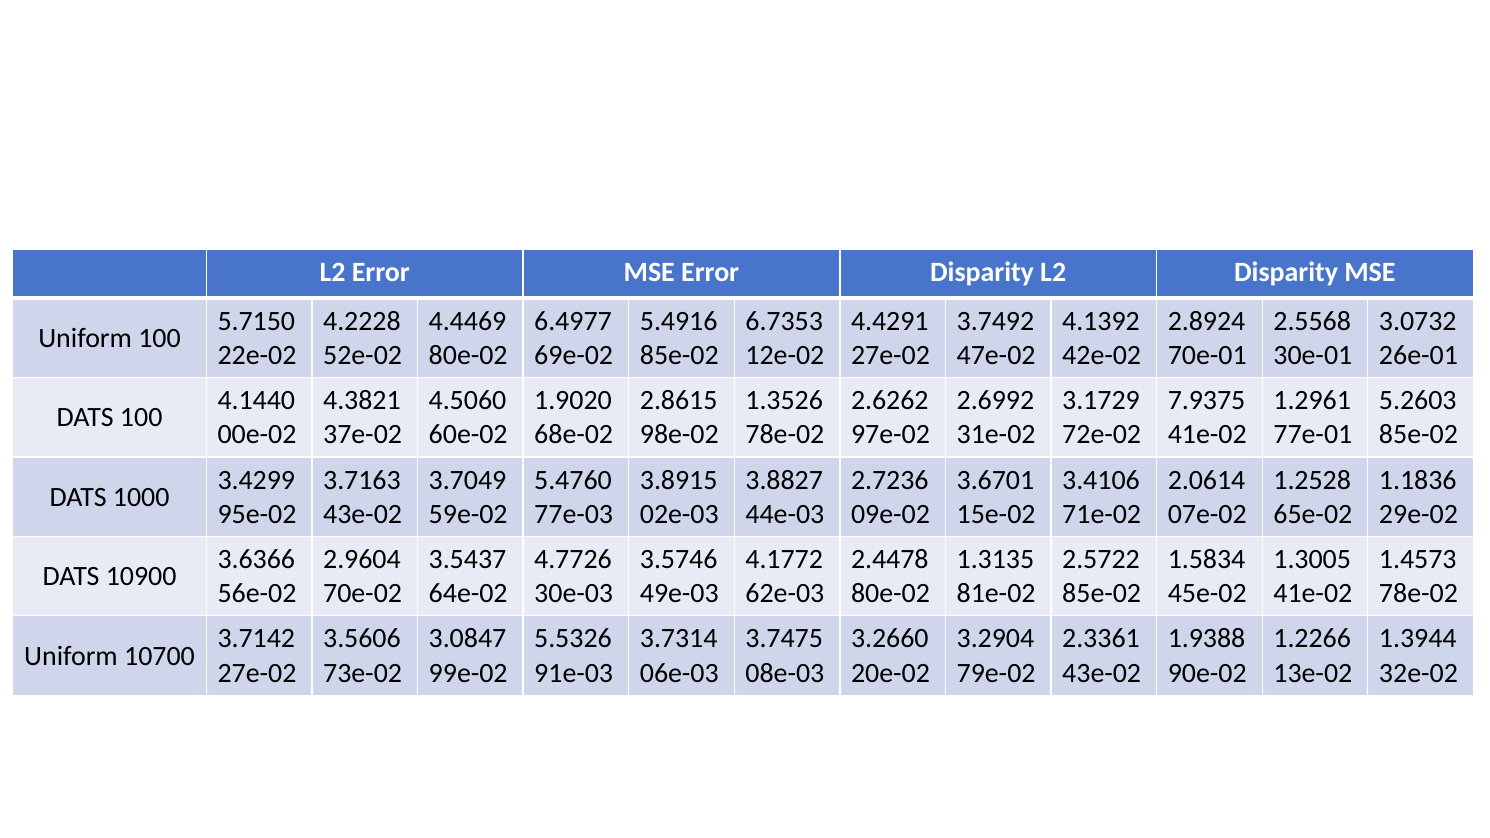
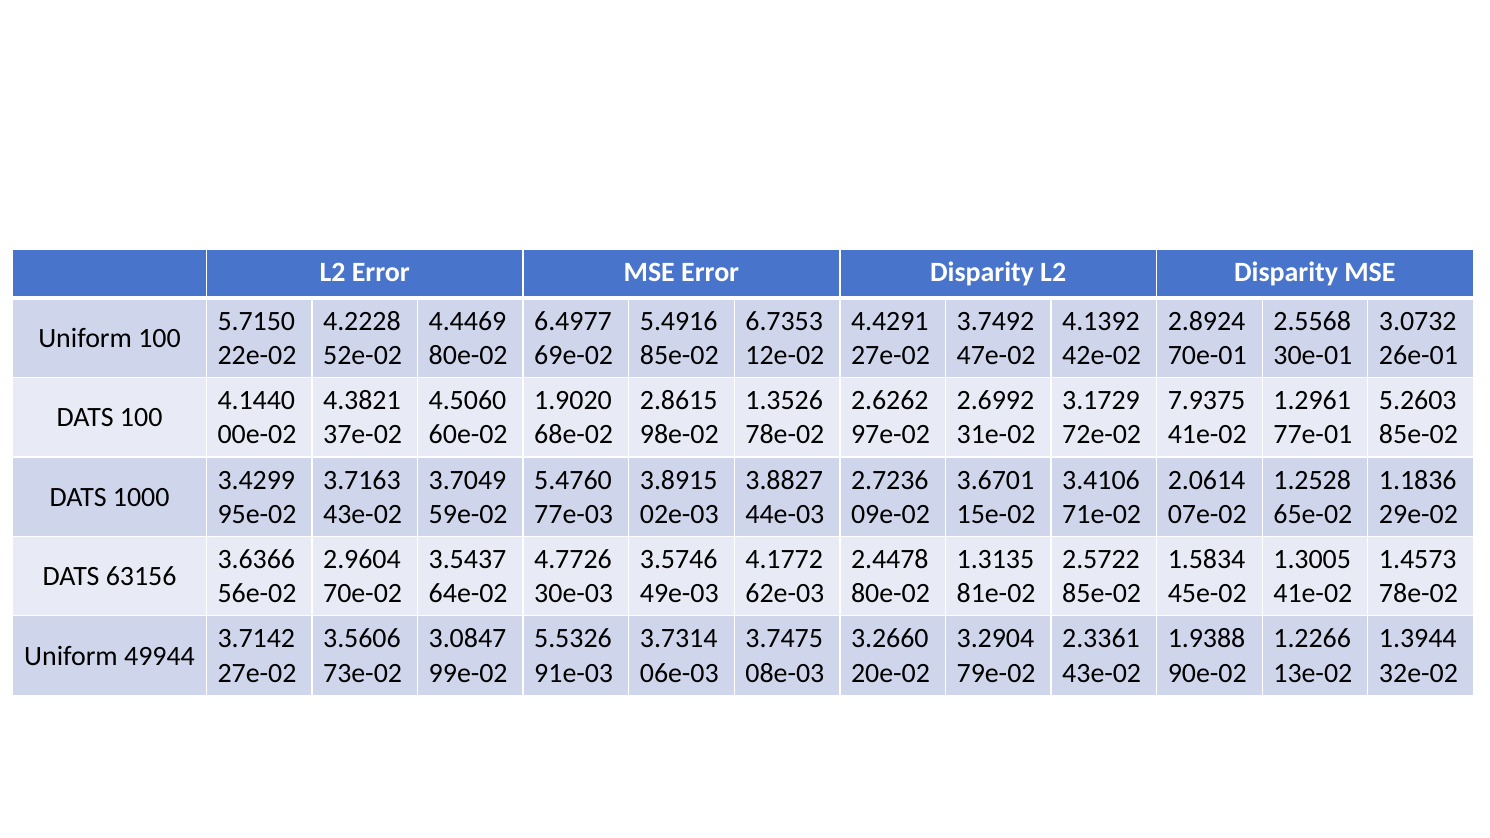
10900: 10900 -> 63156
10700: 10700 -> 49944
